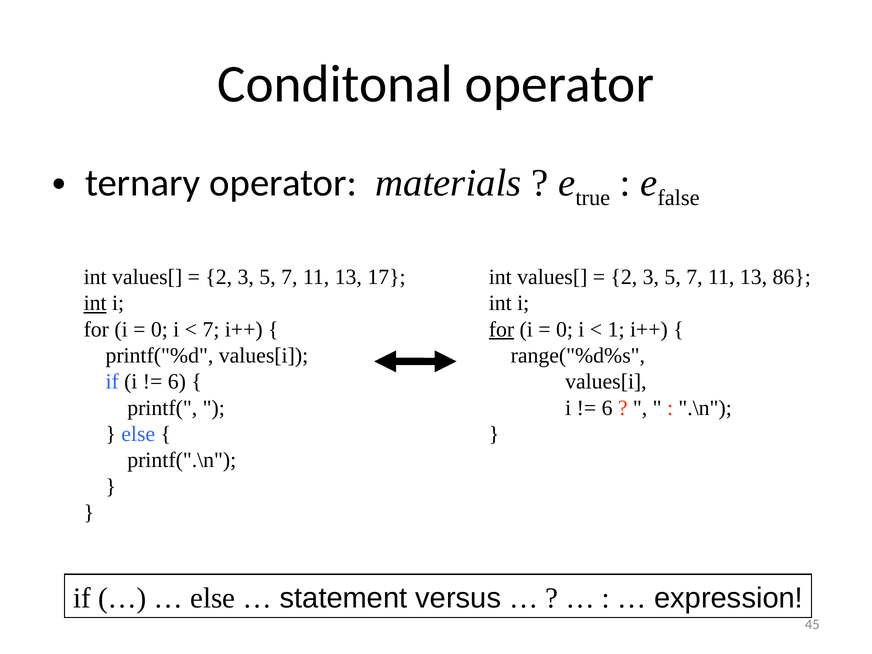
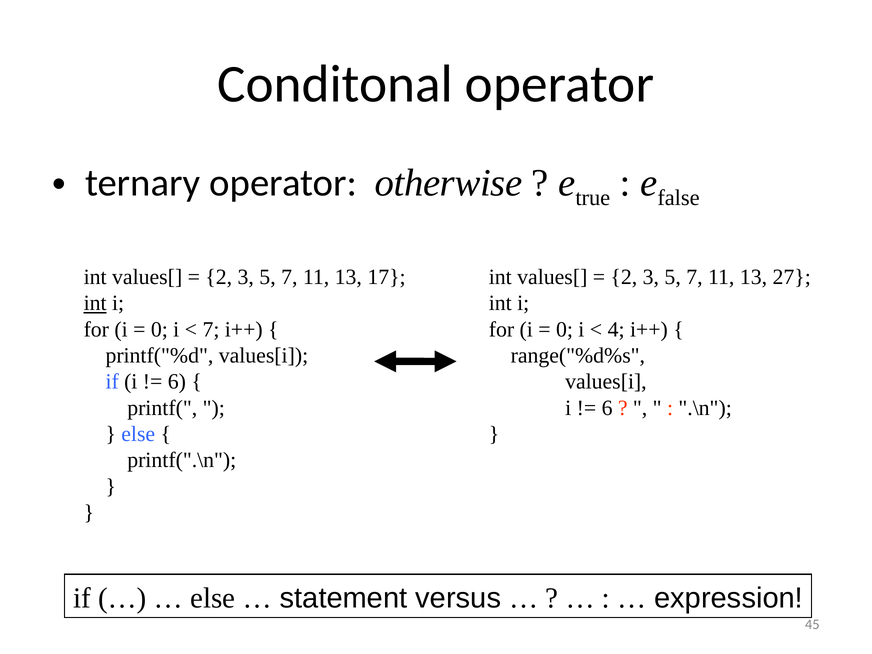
materials: materials -> otherwise
86: 86 -> 27
for at (502, 329) underline: present -> none
1: 1 -> 4
